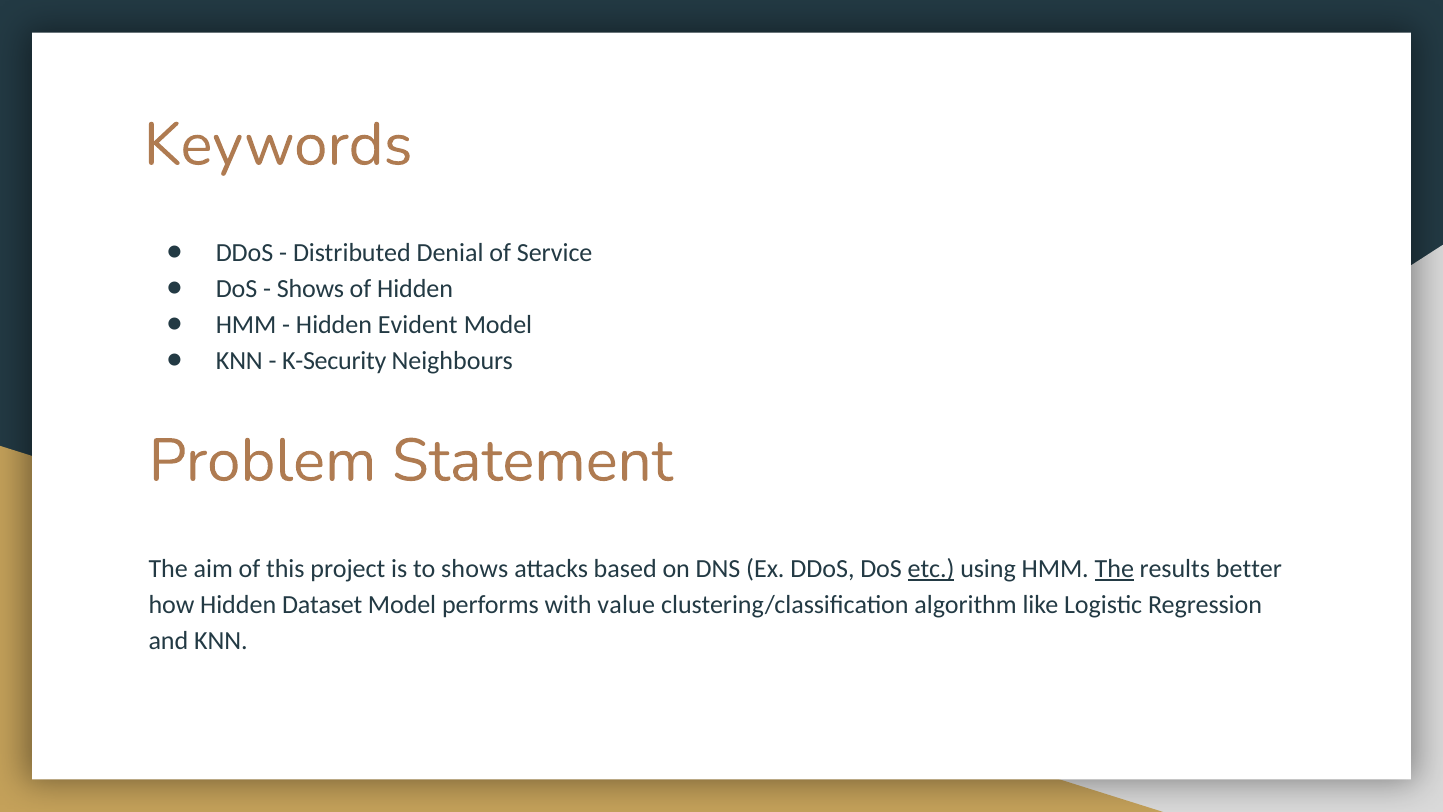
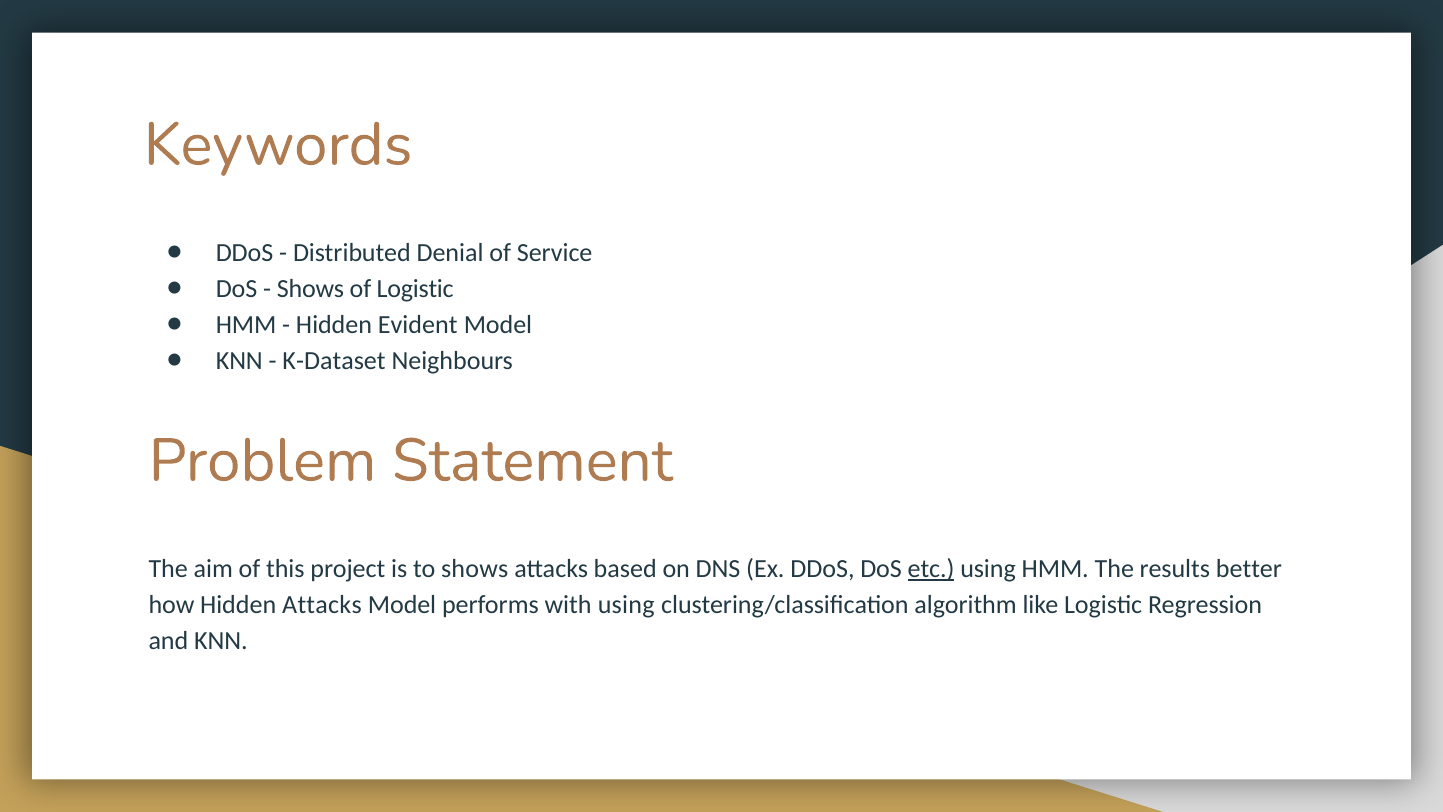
of Hidden: Hidden -> Logistic
K-Security: K-Security -> K-Dataset
The at (1114, 569) underline: present -> none
Hidden Dataset: Dataset -> Attacks
with value: value -> using
